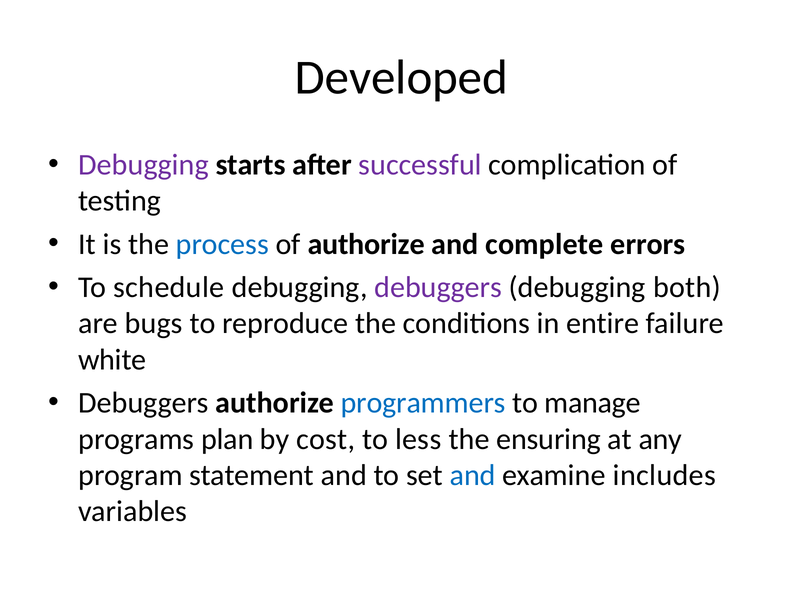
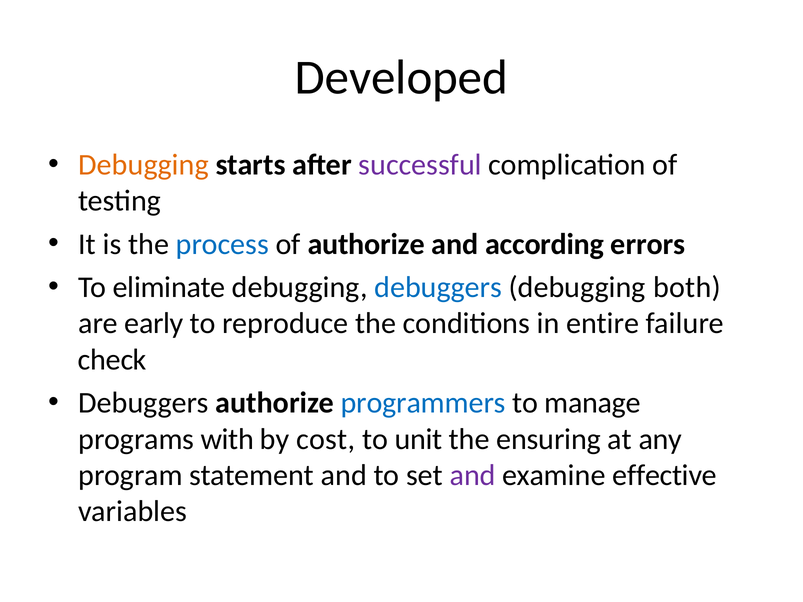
Debugging at (144, 165) colour: purple -> orange
complete: complete -> according
schedule: schedule -> eliminate
debuggers at (438, 288) colour: purple -> blue
bugs: bugs -> early
white: white -> check
plan: plan -> with
less: less -> unit
and at (473, 475) colour: blue -> purple
includes: includes -> effective
